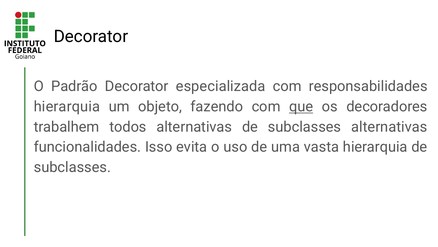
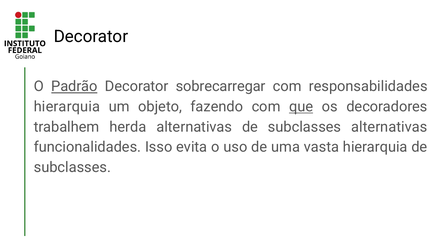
Padrão underline: none -> present
especializada: especializada -> sobrecarregar
todos: todos -> herda
